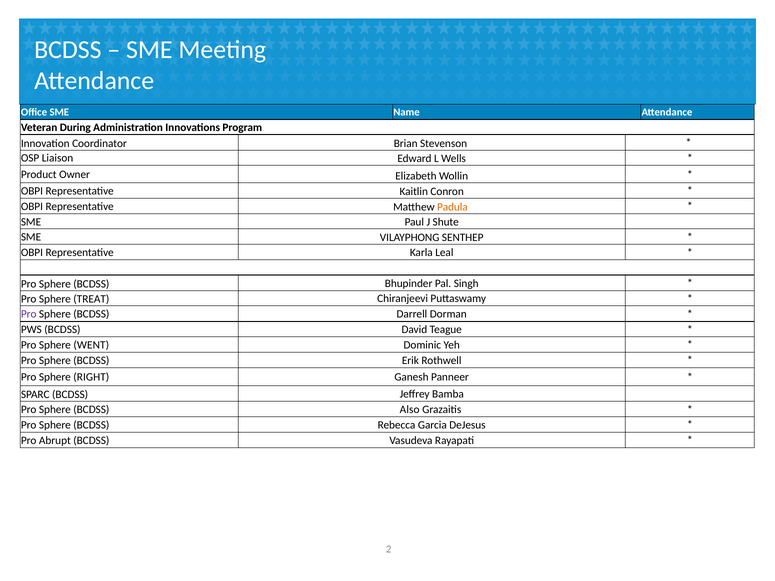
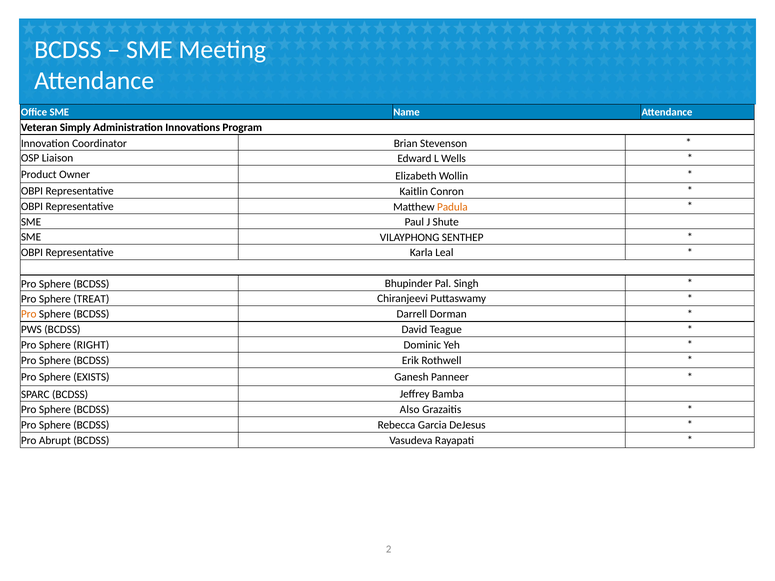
During: During -> Simply
Pro at (29, 314) colour: purple -> orange
WENT: WENT -> RIGHT
RIGHT: RIGHT -> EXISTS
